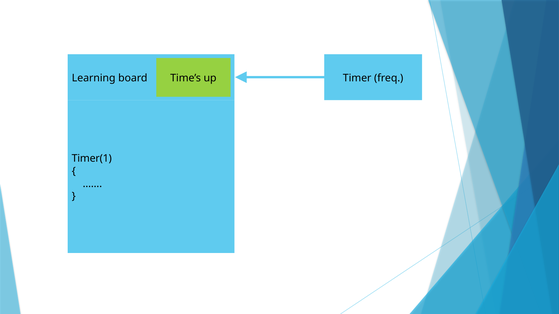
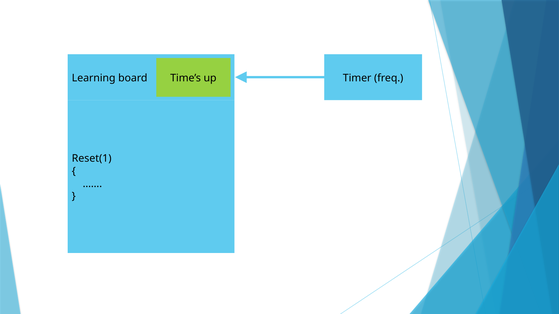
Timer(1: Timer(1 -> Reset(1
